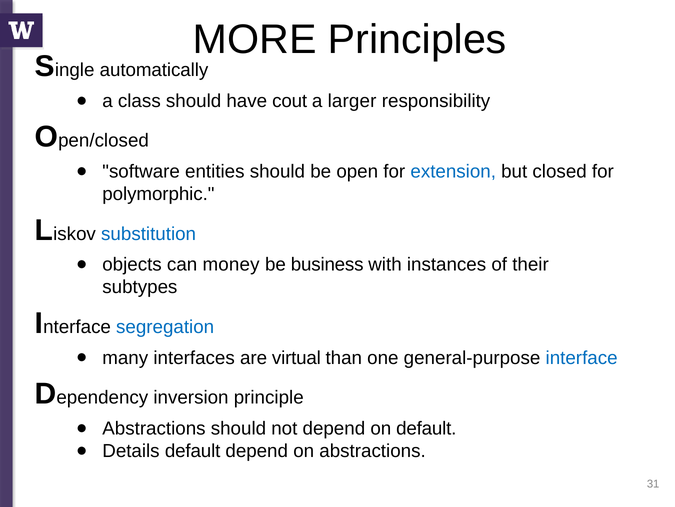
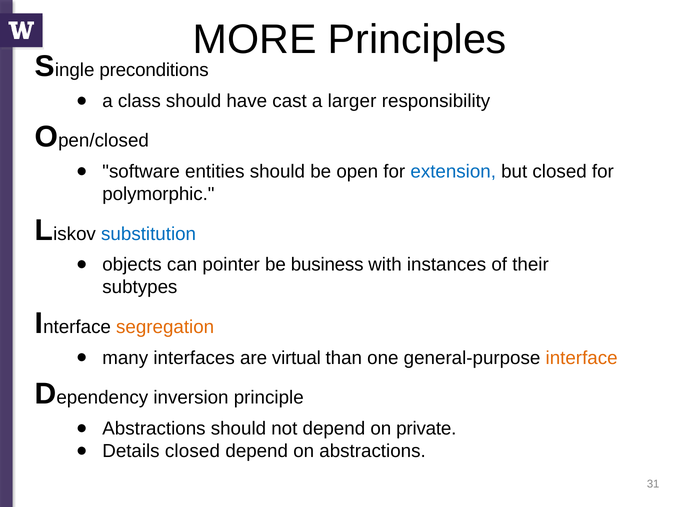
automatically: automatically -> preconditions
cout: cout -> cast
money: money -> pointer
segregation colour: blue -> orange
interface colour: blue -> orange
on default: default -> private
Details default: default -> closed
